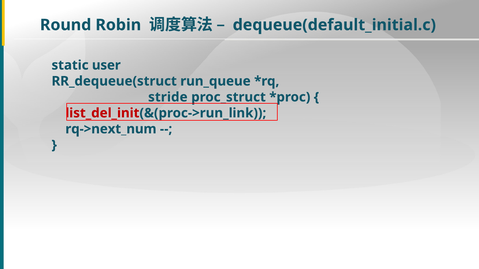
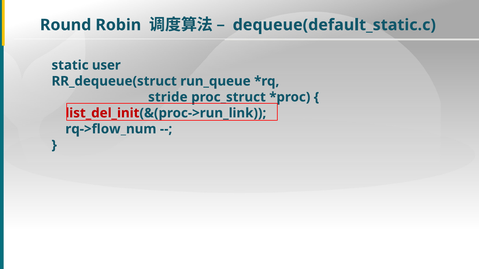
dequeue(default_initial.c: dequeue(default_initial.c -> dequeue(default_static.c
rq->next_num: rq->next_num -> rq->flow_num
